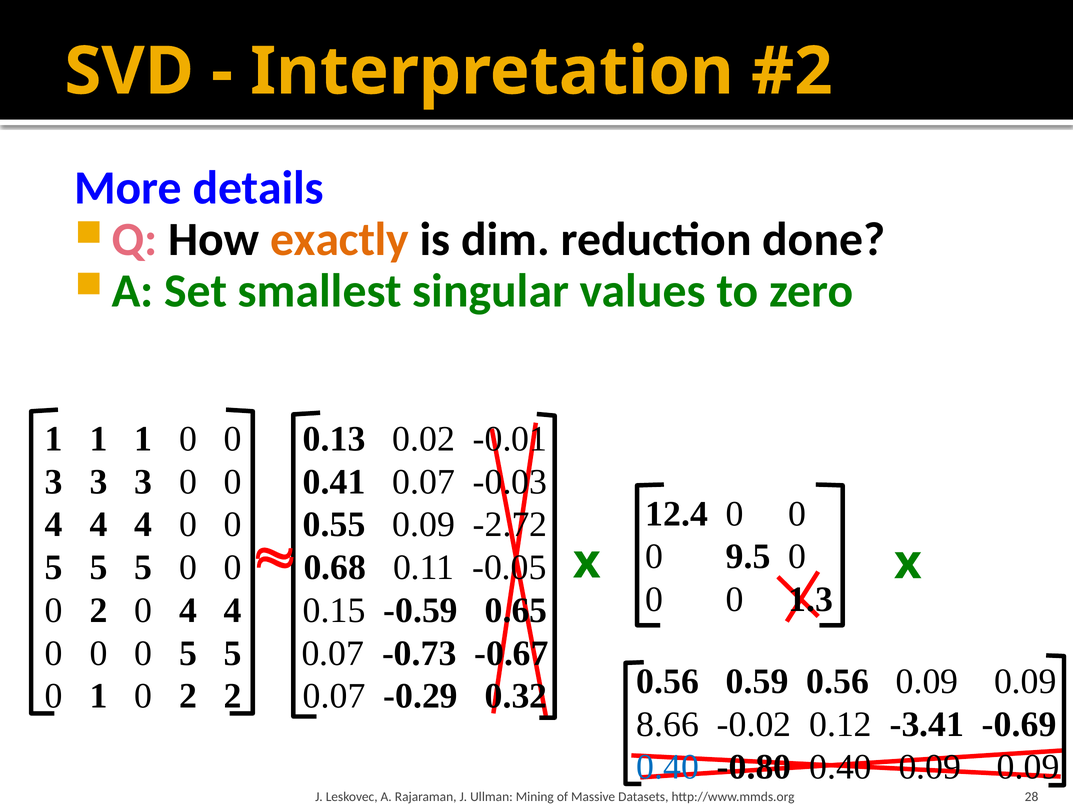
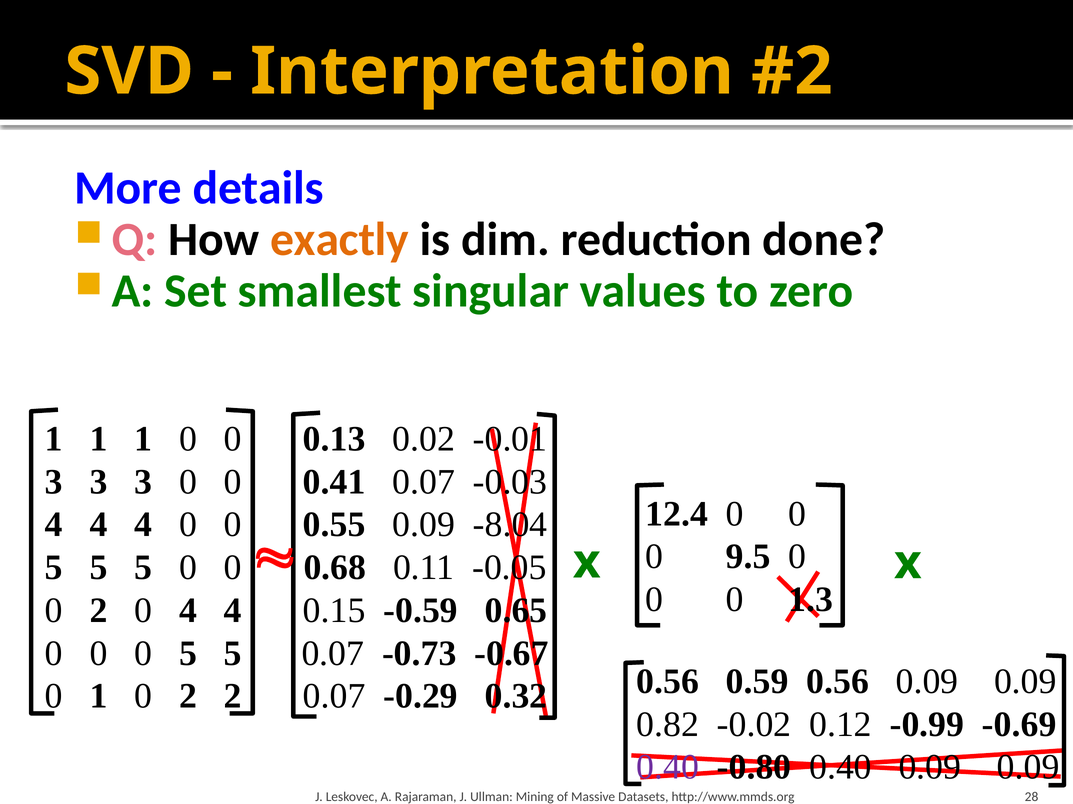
-2.72: -2.72 -> -8.04
8.66: 8.66 -> 0.82
-3.41: -3.41 -> -0.99
0.40 at (668, 768) colour: blue -> purple
